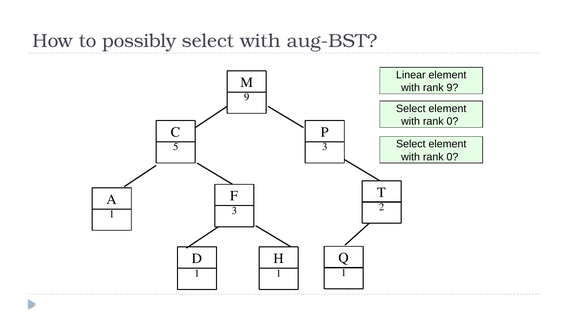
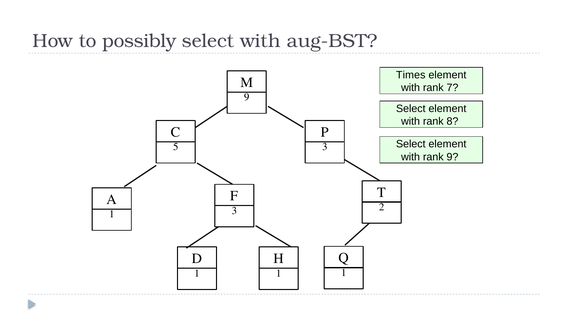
Linear: Linear -> Times
rank 9: 9 -> 7
0 at (452, 122): 0 -> 8
0 at (452, 157): 0 -> 9
